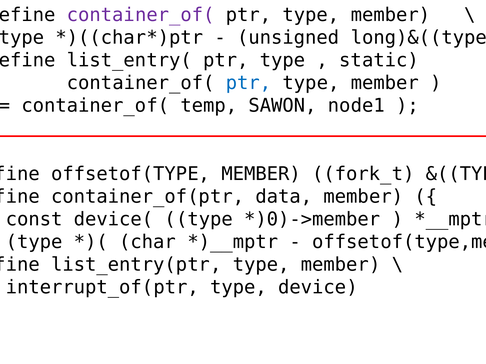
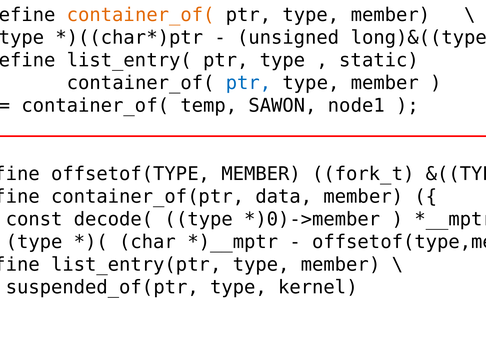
container_of( at (141, 15) colour: purple -> orange
device(: device( -> decode(
interrupt_of(ptr: interrupt_of(ptr -> suspended_of(ptr
device: device -> kernel
